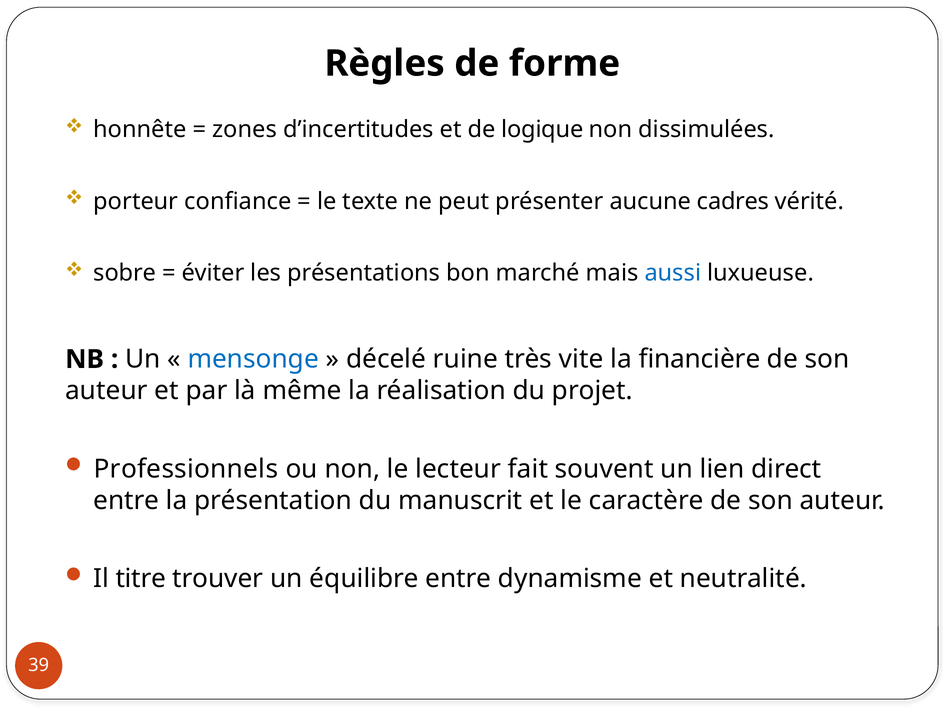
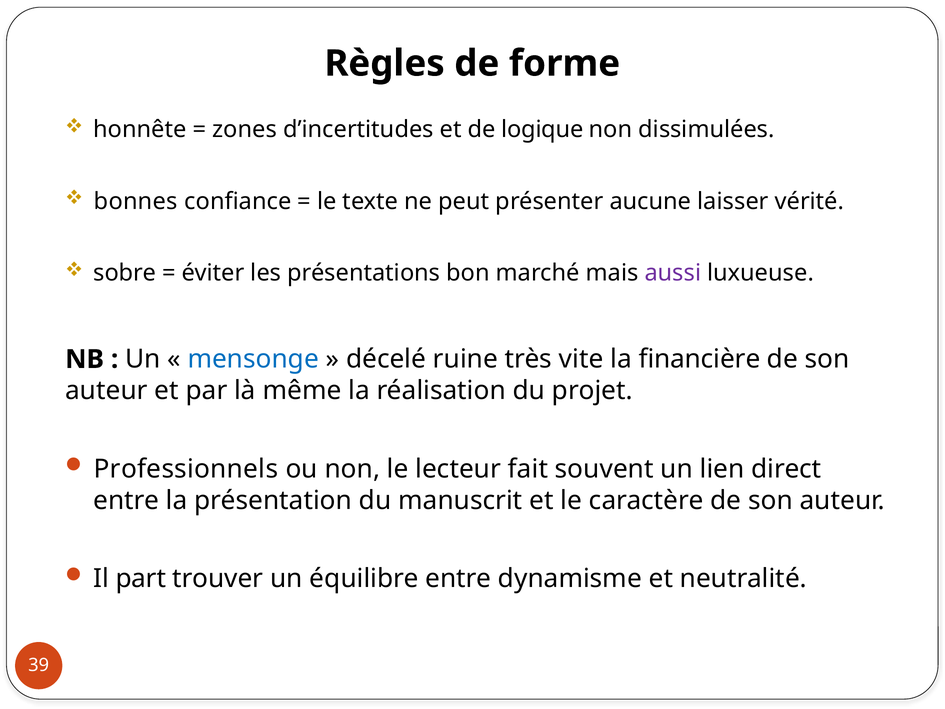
porteur: porteur -> bonnes
cadres: cadres -> laisser
aussi colour: blue -> purple
titre: titre -> part
